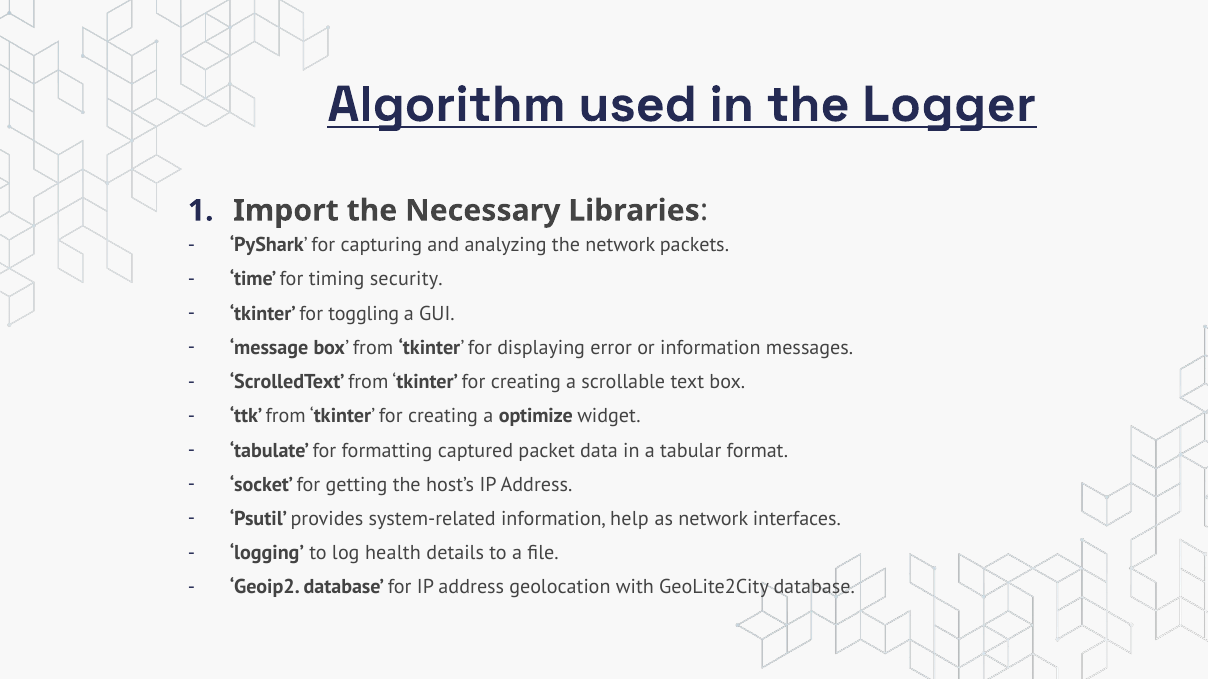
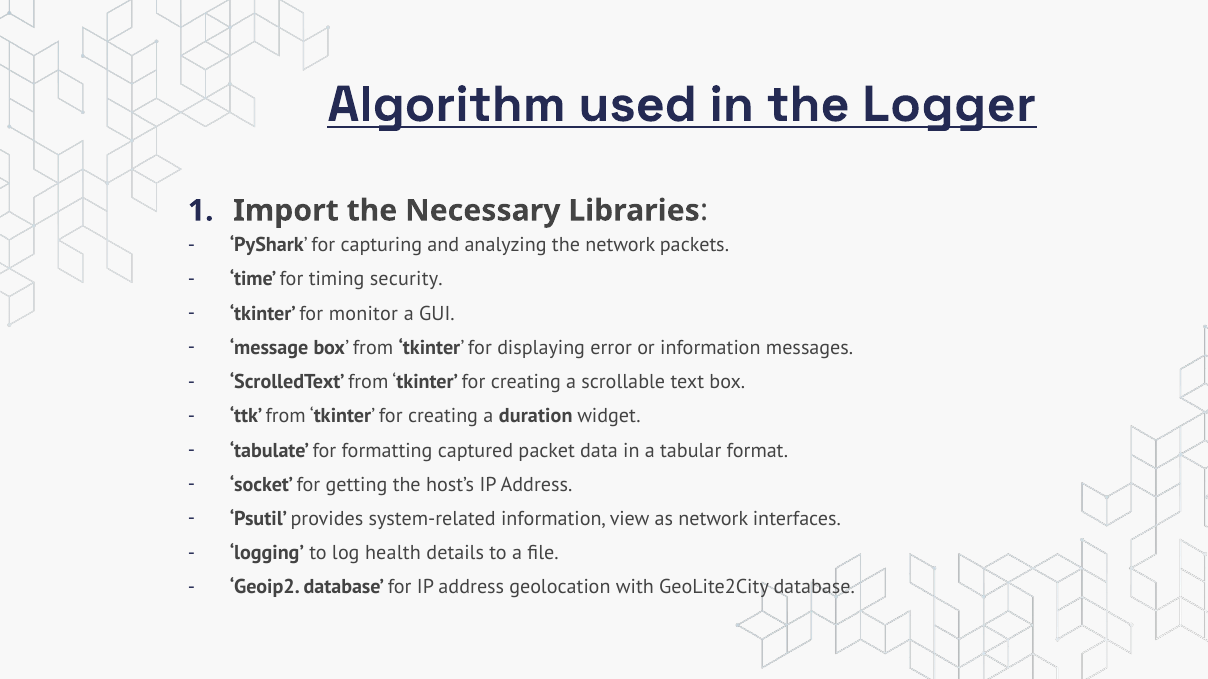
toggling: toggling -> monitor
optimize: optimize -> duration
help: help -> view
